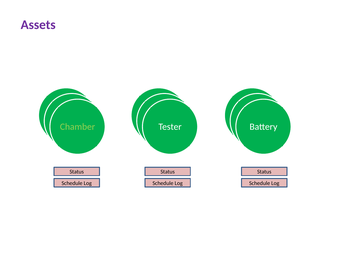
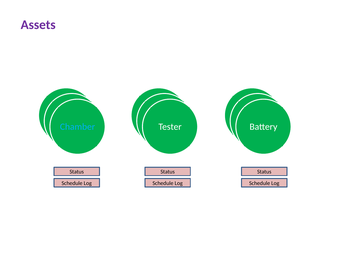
Chamber at (78, 127) colour: light green -> light blue
